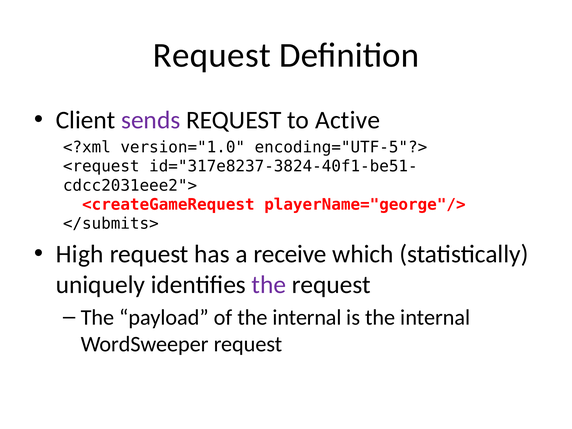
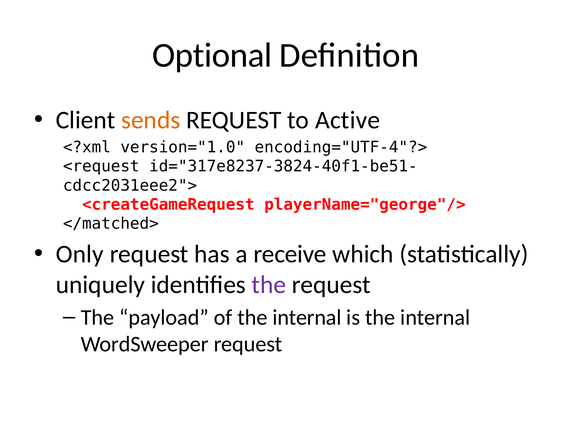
Request at (212, 55): Request -> Optional
sends colour: purple -> orange
encoding="UTF-5"?>: encoding="UTF-5"?> -> encoding="UTF-4"?>
</submits>: </submits> -> </matched>
High: High -> Only
